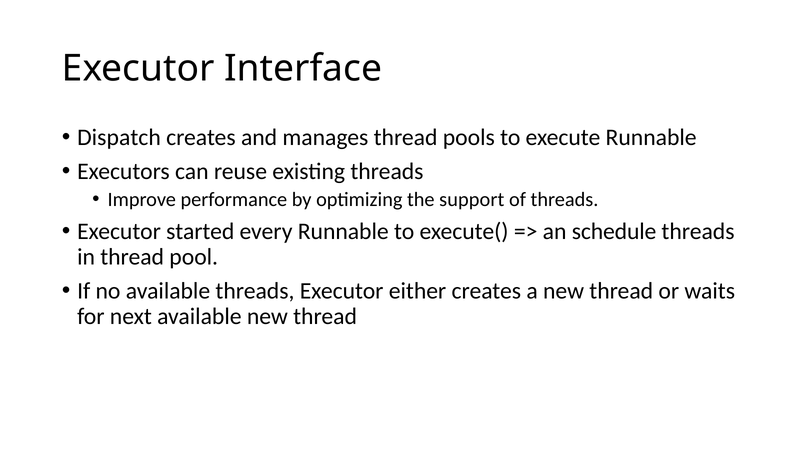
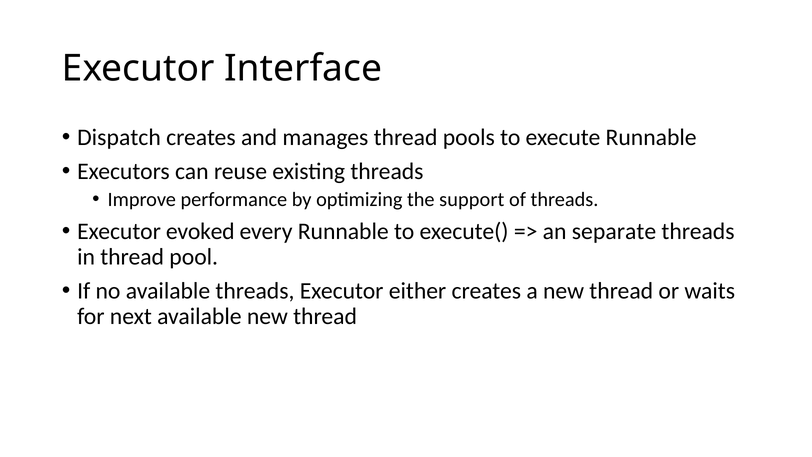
started: started -> evoked
schedule: schedule -> separate
